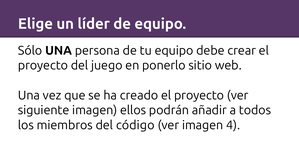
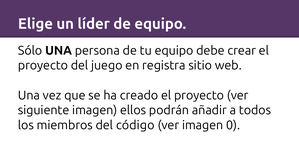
ponerlo: ponerlo -> registra
4: 4 -> 0
